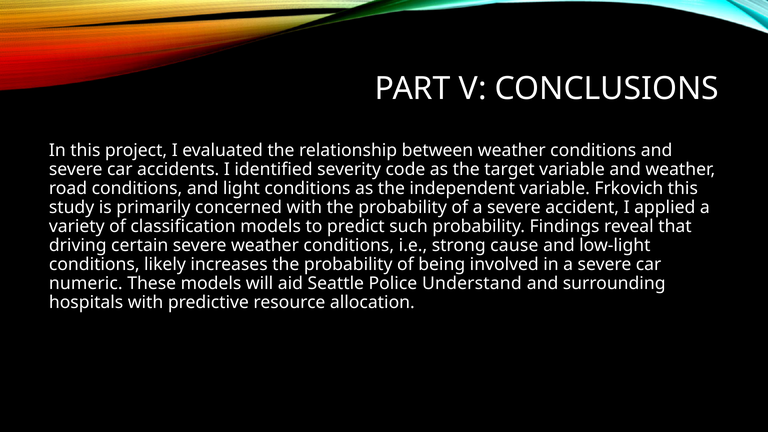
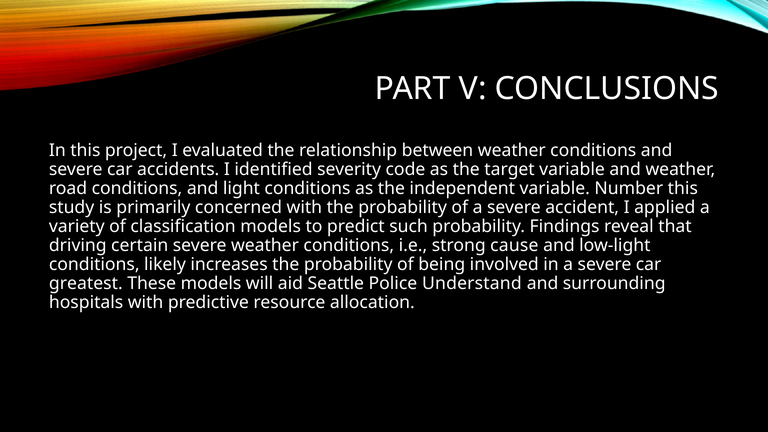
Frkovich: Frkovich -> Number
numeric: numeric -> greatest
